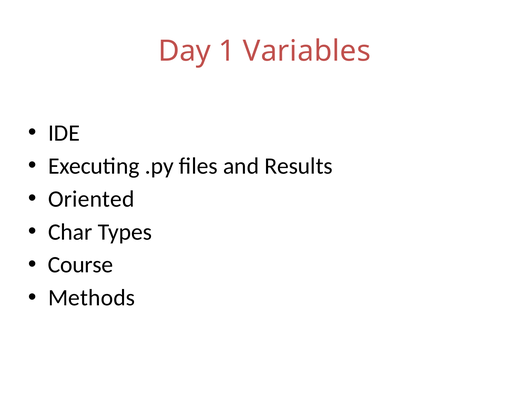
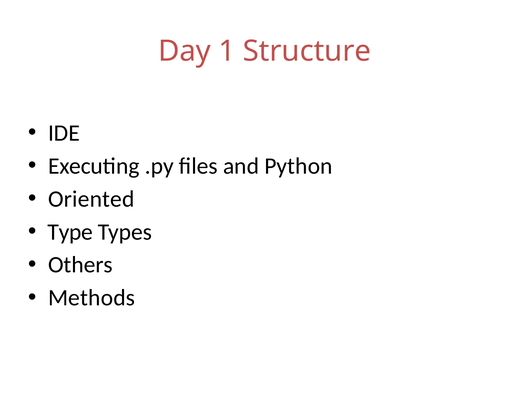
Variables: Variables -> Structure
Results: Results -> Python
Char: Char -> Type
Course: Course -> Others
